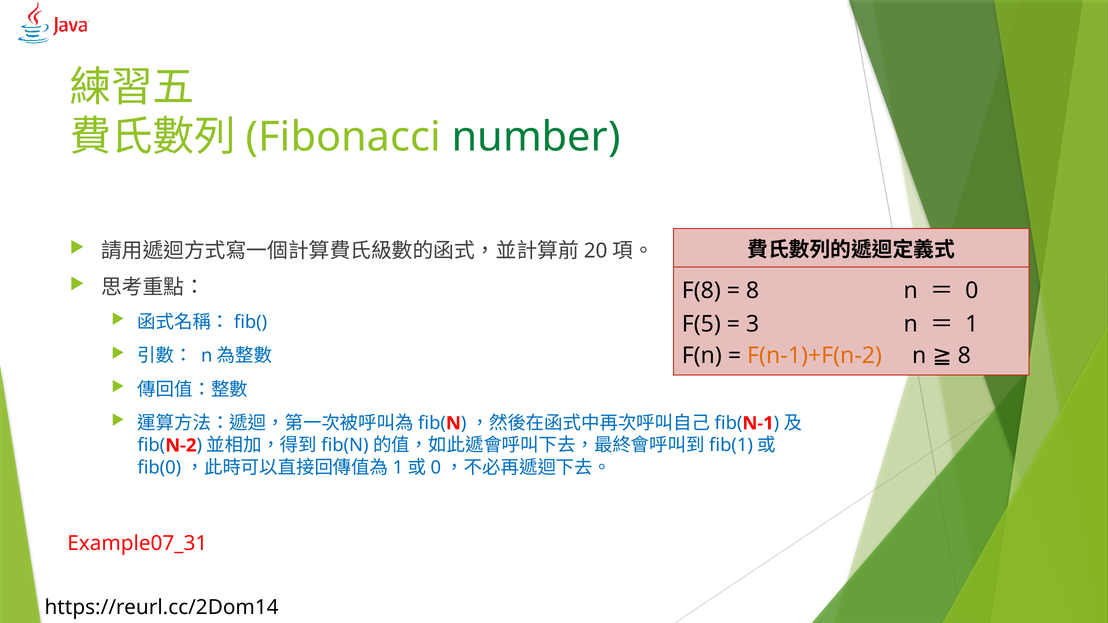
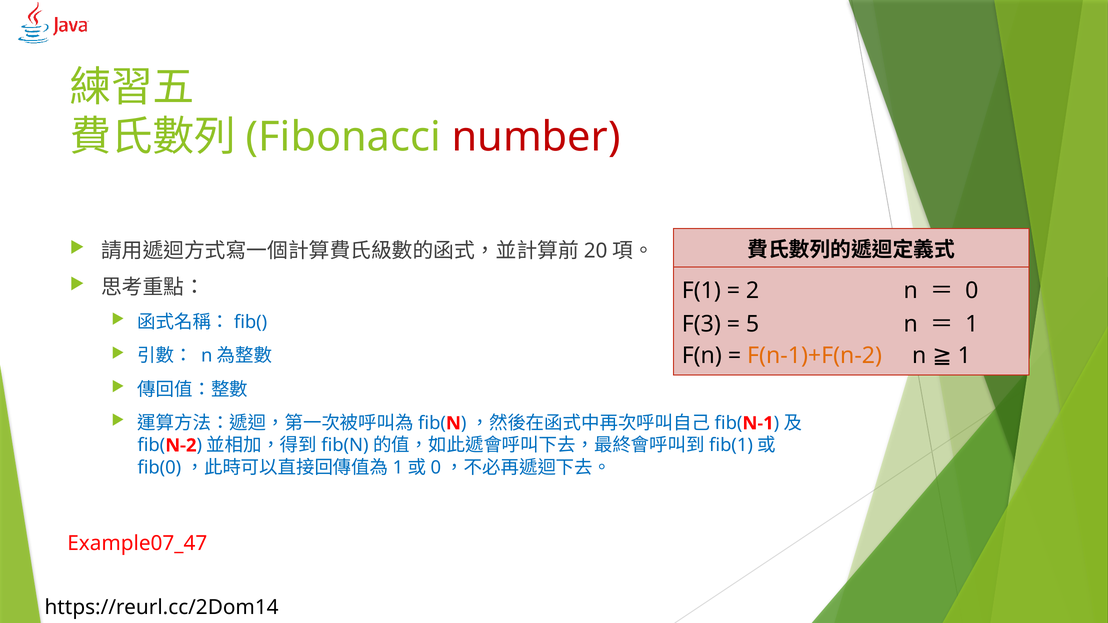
number colour: green -> red
F(8: F(8 -> F(1
8 at (753, 291): 8 -> 2
F(5: F(5 -> F(3
3: 3 -> 5
n 8: 8 -> 1
Example07_31: Example07_31 -> Example07_47
